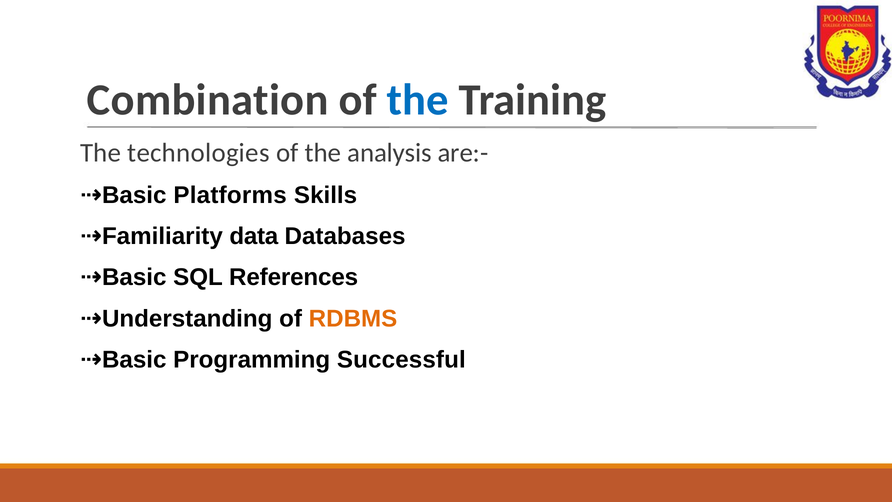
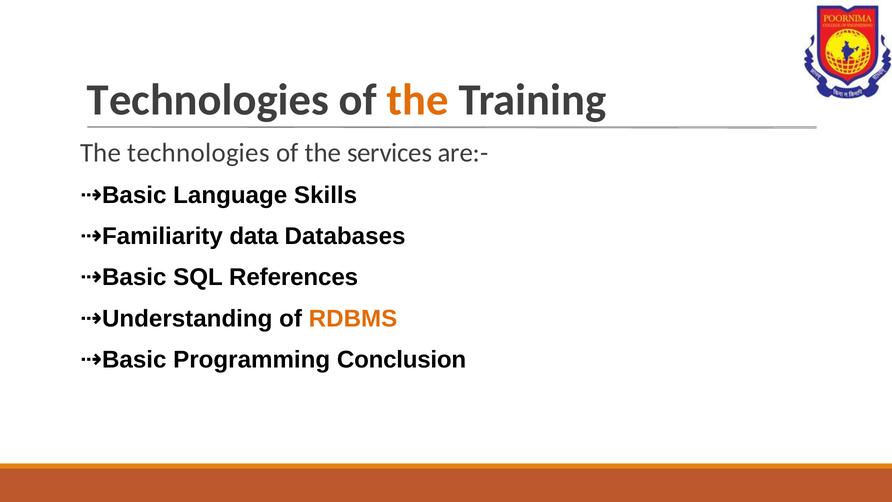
Combination at (208, 100): Combination -> Technologies
the at (418, 100) colour: blue -> orange
analysis: analysis -> services
Platforms: Platforms -> Language
Successful: Successful -> Conclusion
